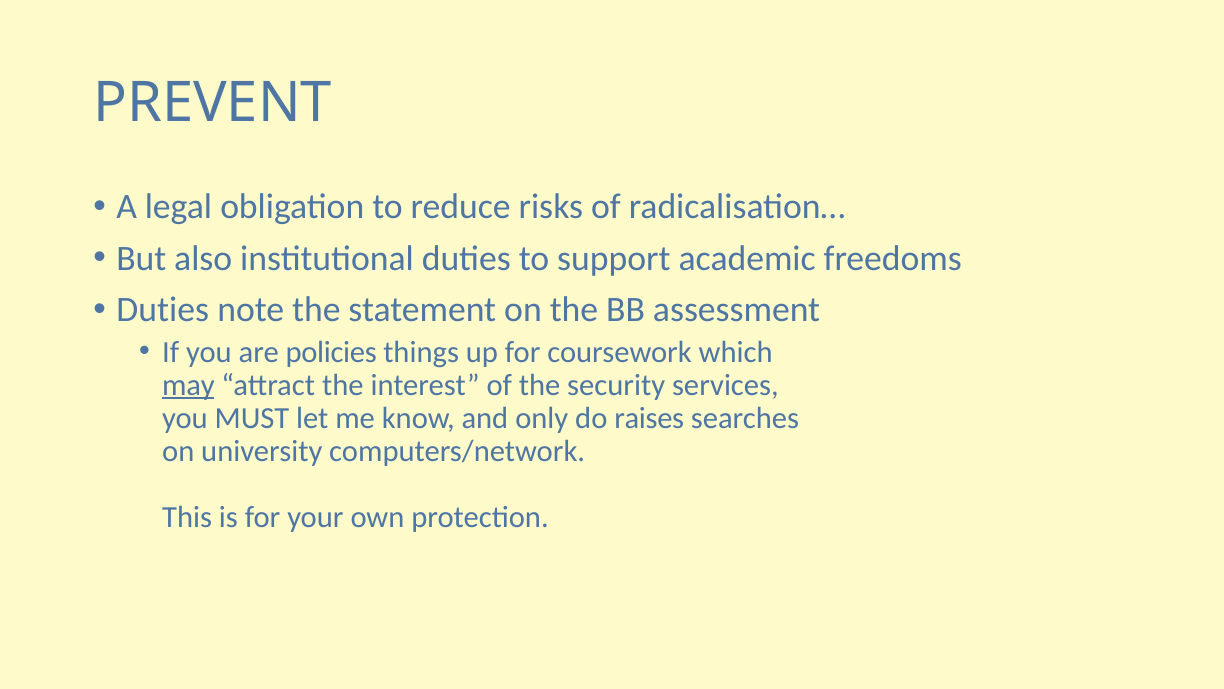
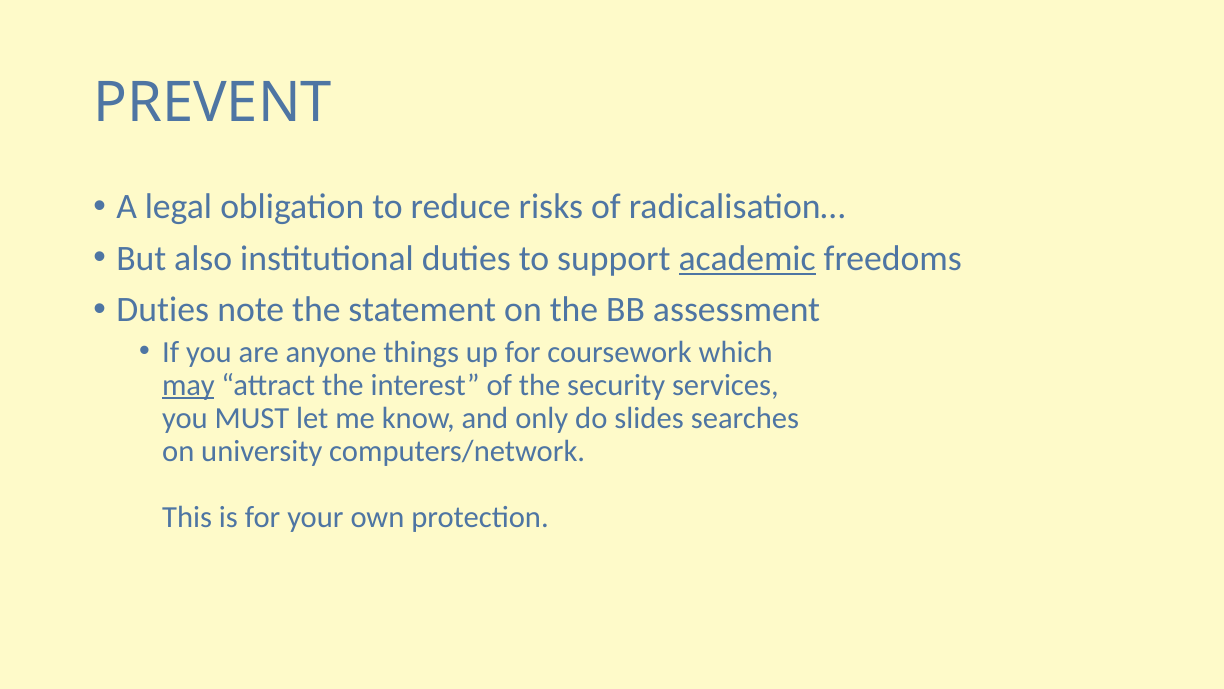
academic underline: none -> present
policies: policies -> anyone
raises: raises -> slides
